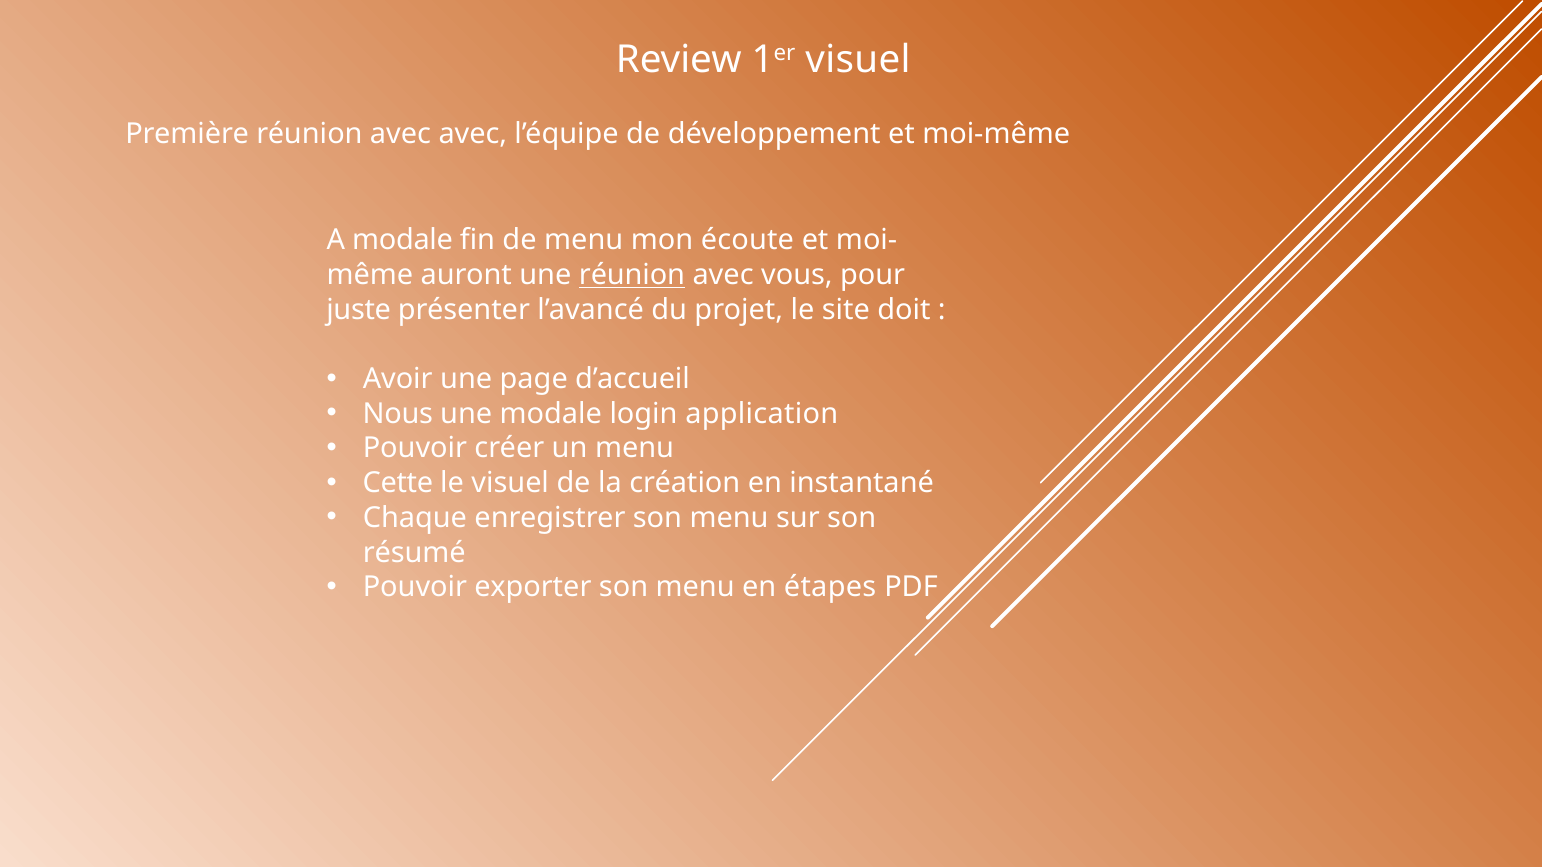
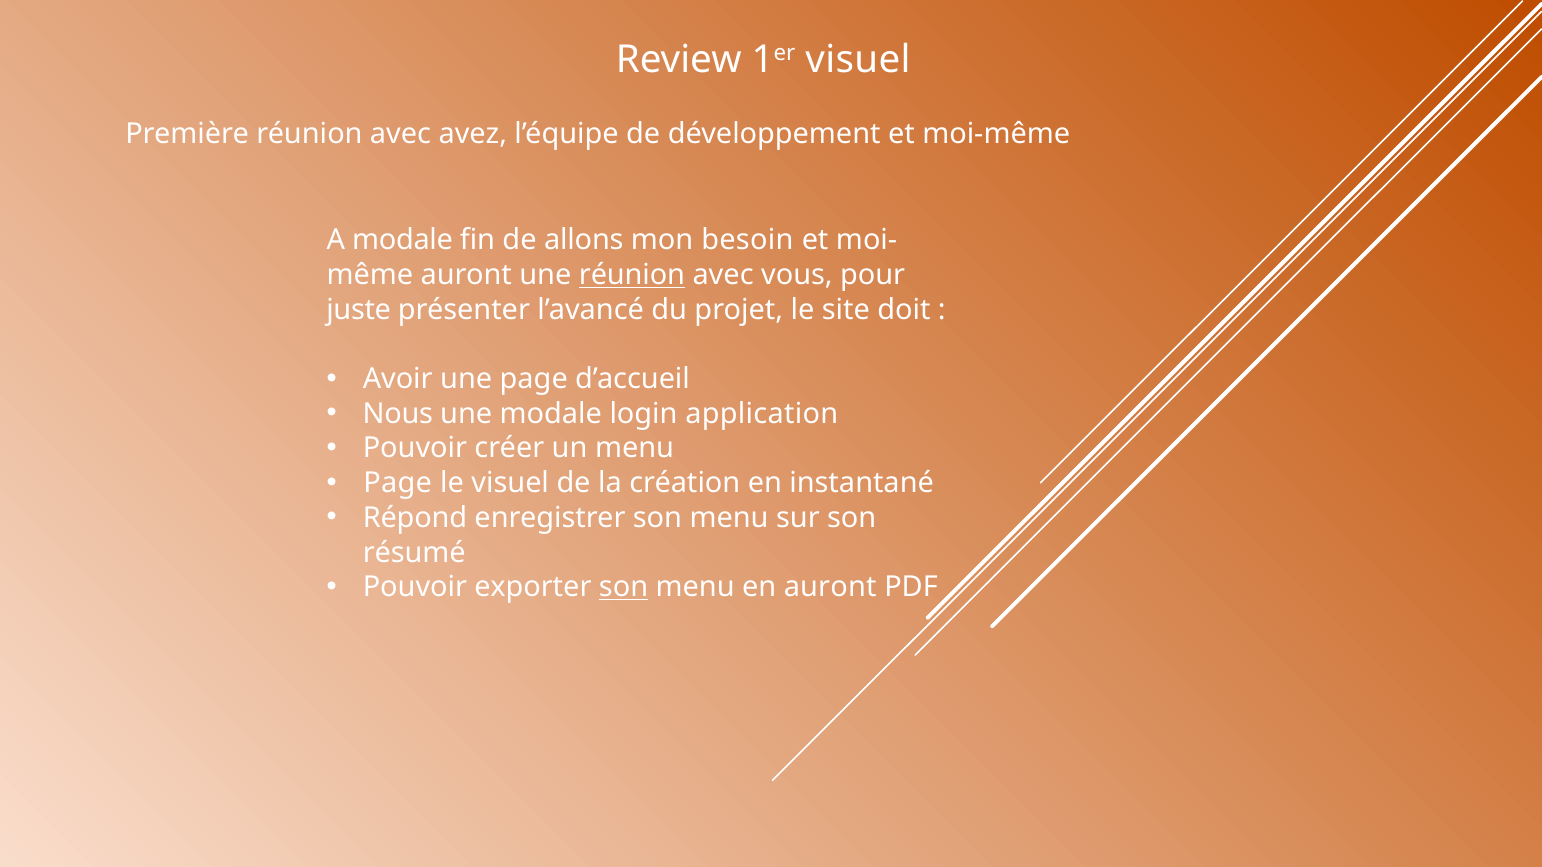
avec avec: avec -> avez
de menu: menu -> allons
écoute: écoute -> besoin
Cette at (398, 483): Cette -> Page
Chaque: Chaque -> Répond
son at (624, 587) underline: none -> present
en étapes: étapes -> auront
